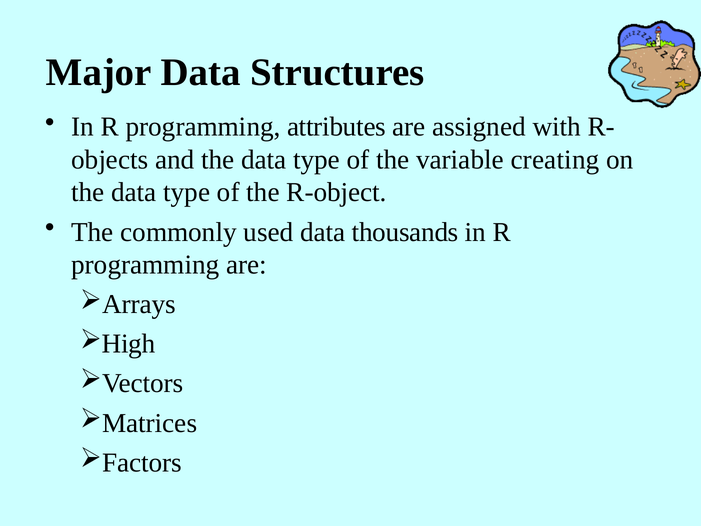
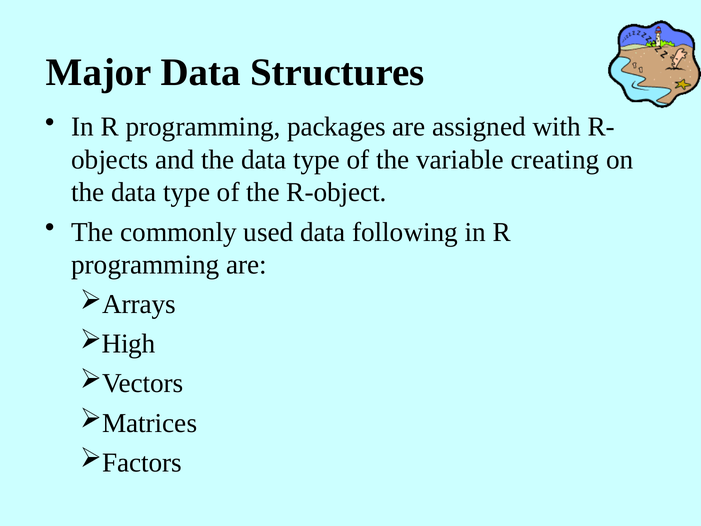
attributes: attributes -> packages
thousands: thousands -> following
